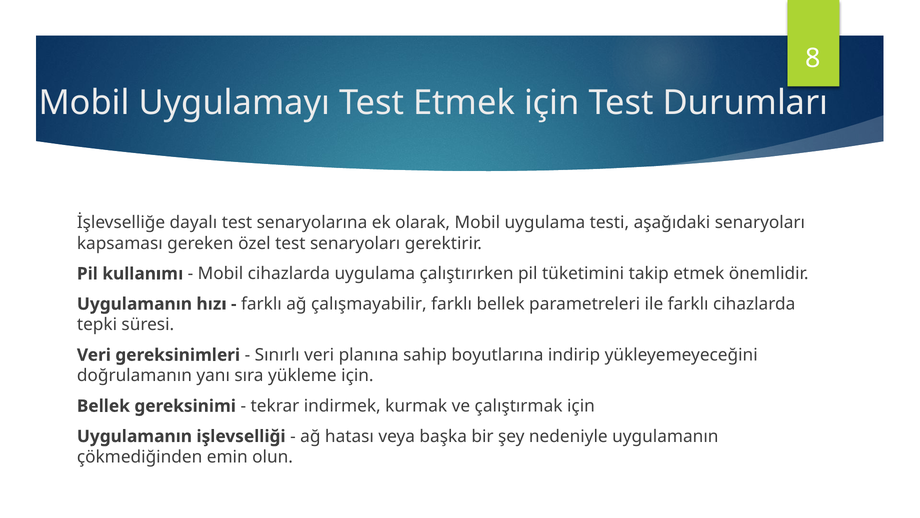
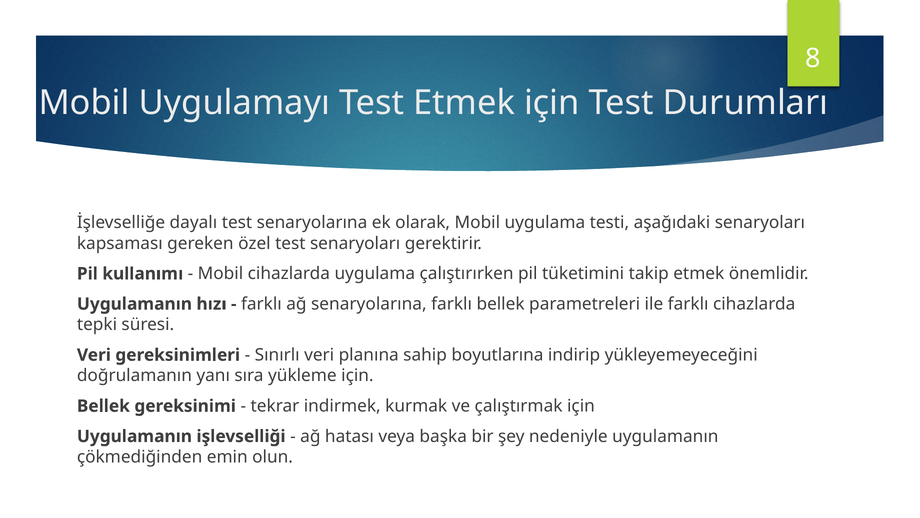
ağ çalışmayabilir: çalışmayabilir -> senaryolarına
